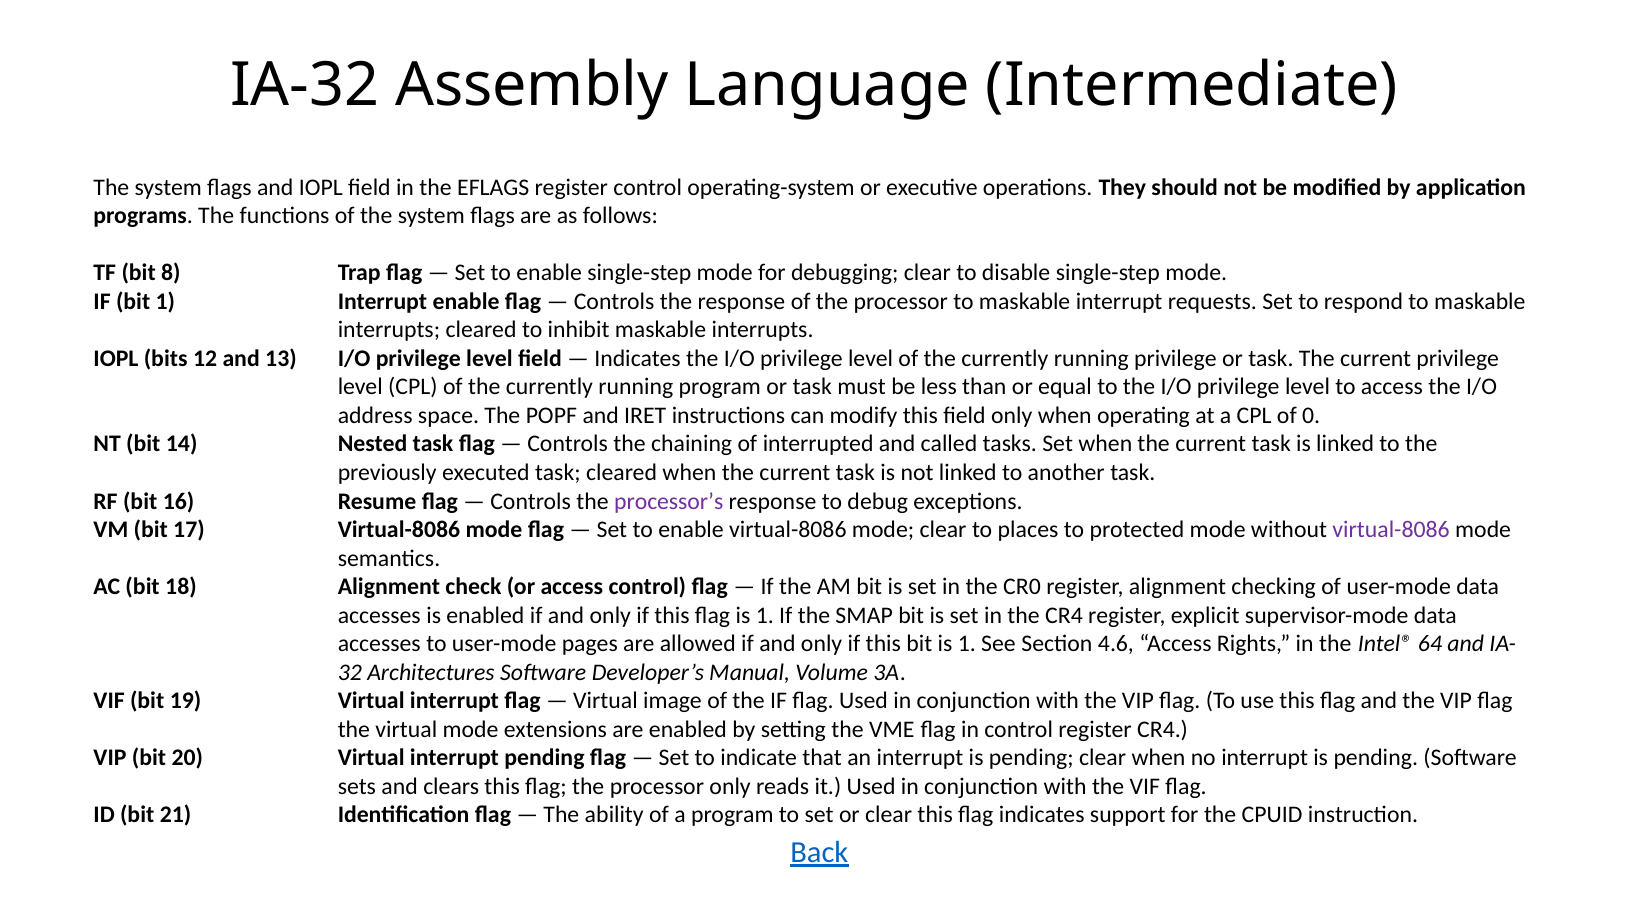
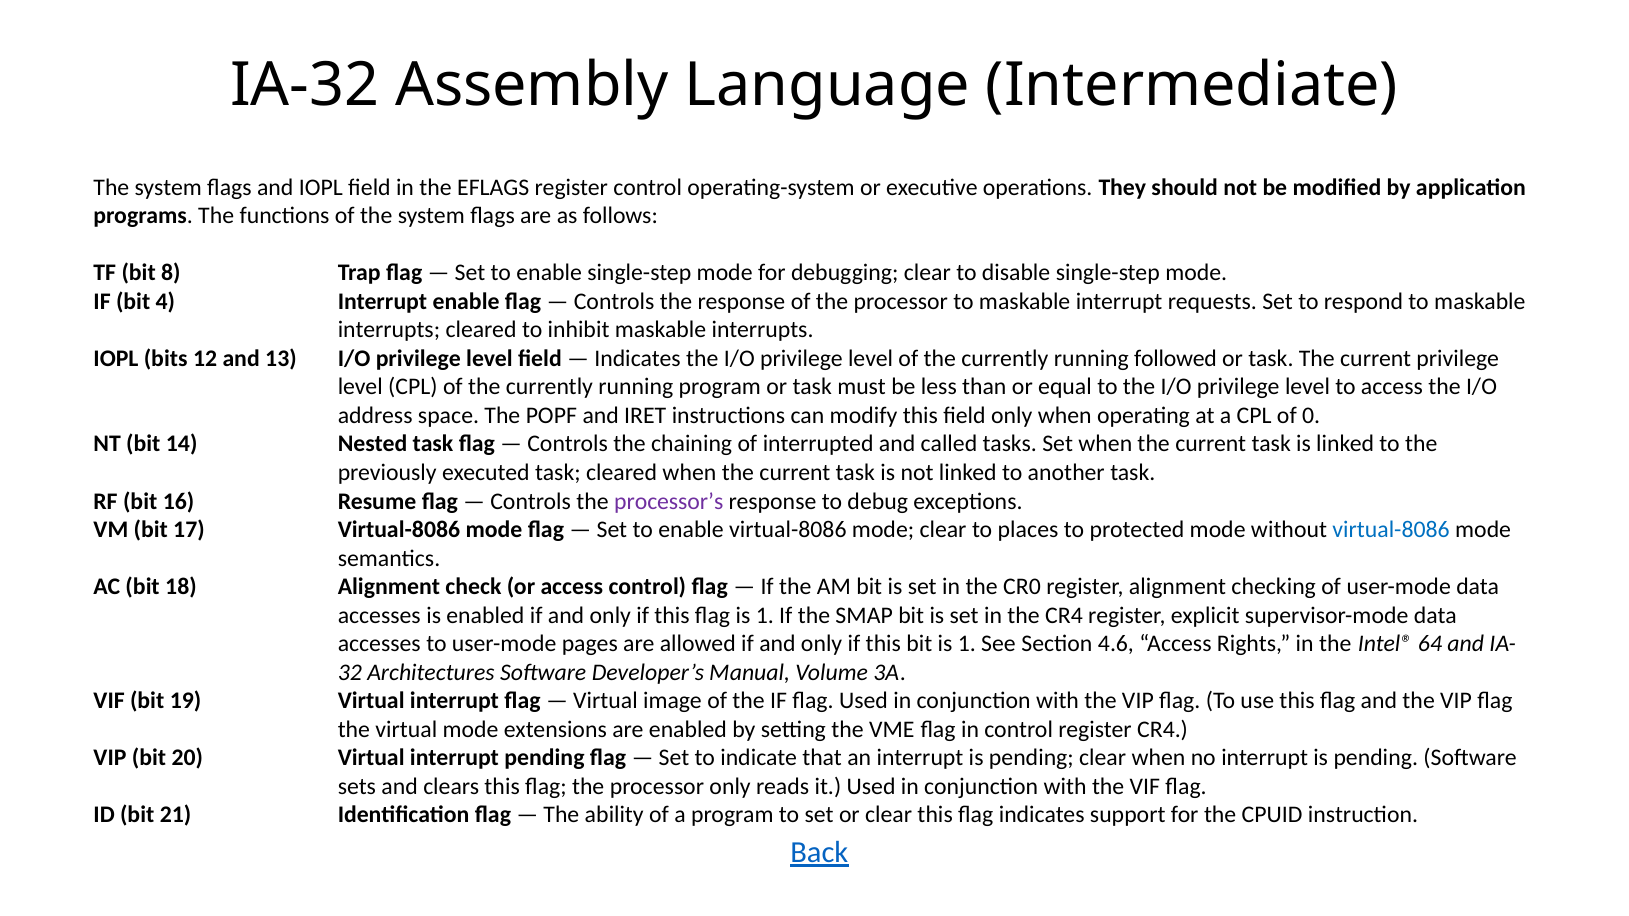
bit 1: 1 -> 4
running privilege: privilege -> followed
virtual-8086 at (1391, 530) colour: purple -> blue
